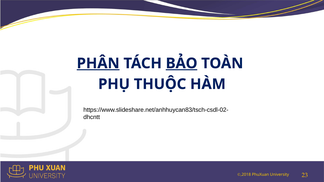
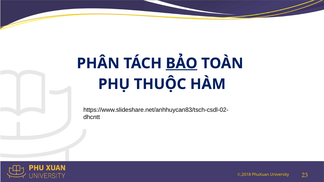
PHÂN underline: present -> none
